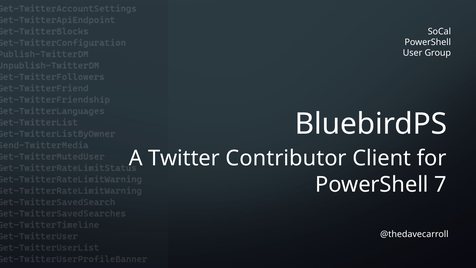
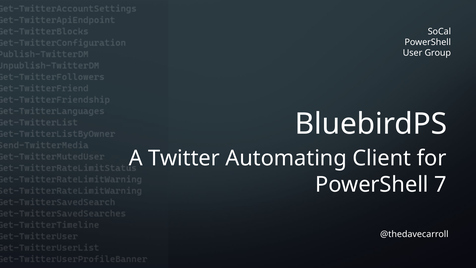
Contributor: Contributor -> Automating
